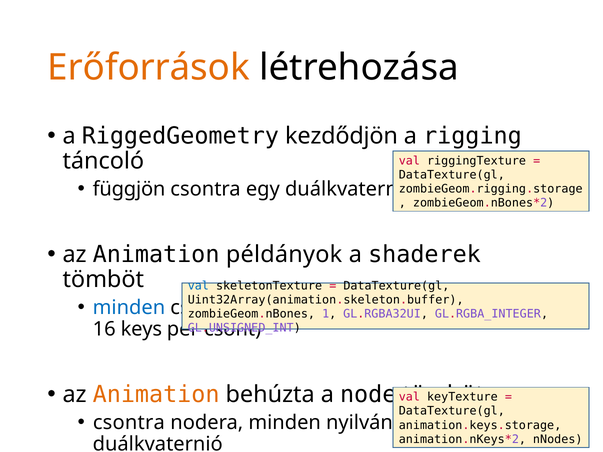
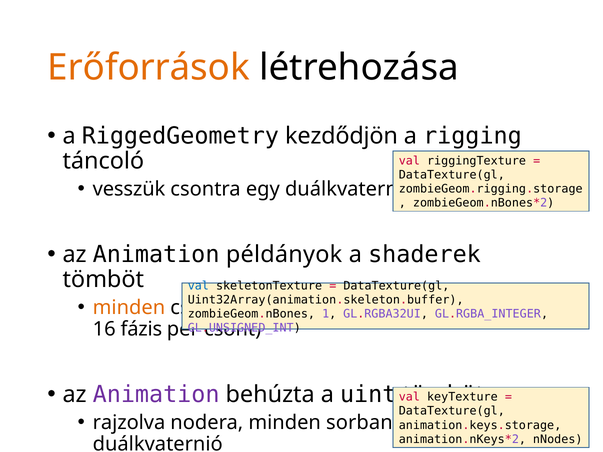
függjön: függjön -> vesszük
minden at (129, 308) colour: blue -> orange
keys: keys -> fázis
Animation at (156, 395) colour: orange -> purple
node: node -> uint
csontra at (129, 423): csontra -> rajzolva
nyilván: nyilván -> sorban
